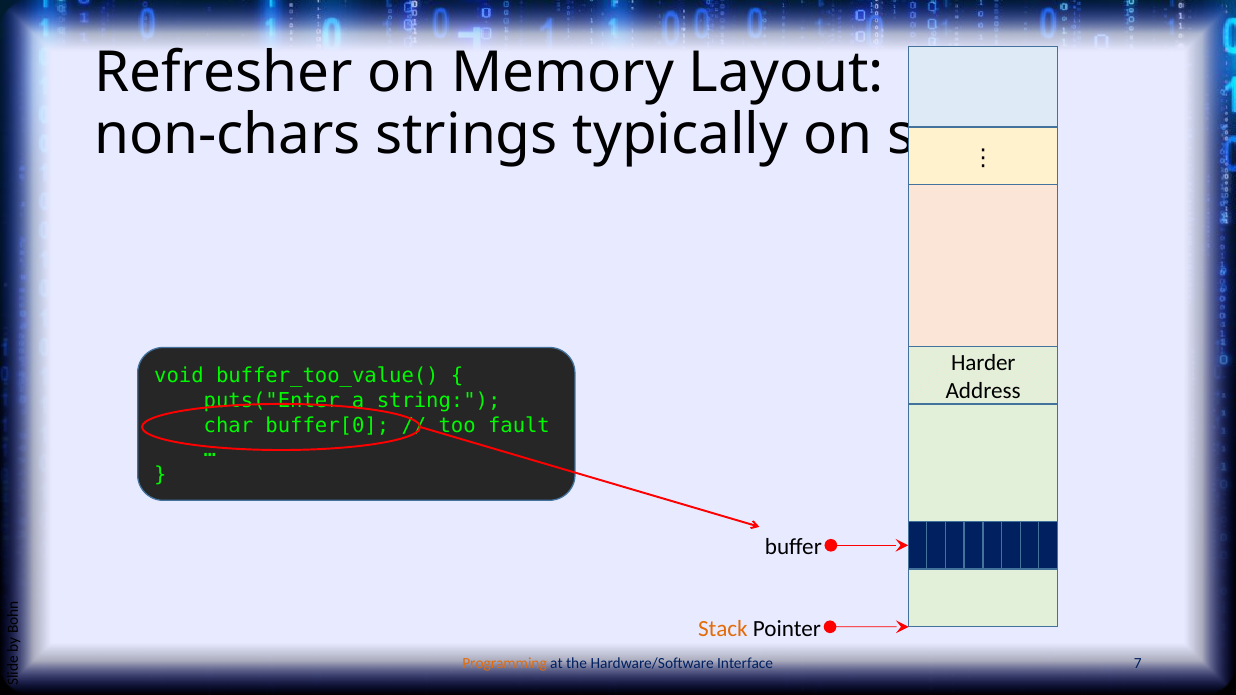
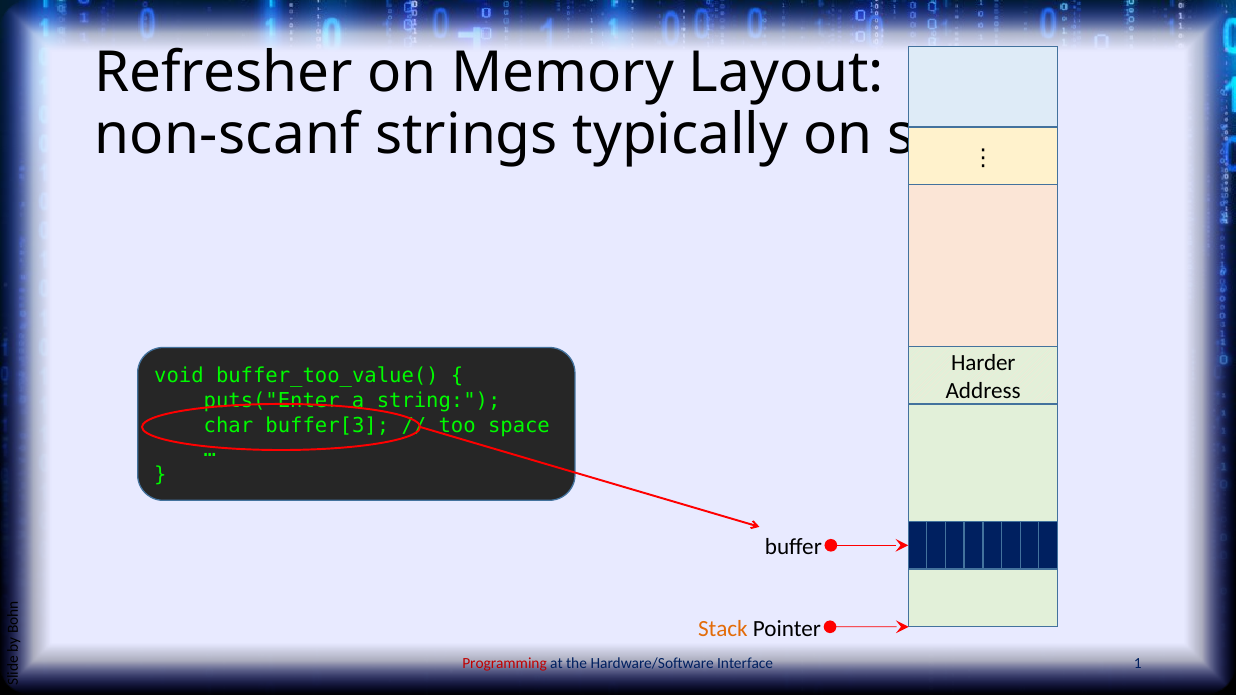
non-chars: non-chars -> non-scanf
buffer[0: buffer[0 -> buffer[3
fault: fault -> space
Programming colour: orange -> red
7: 7 -> 1
